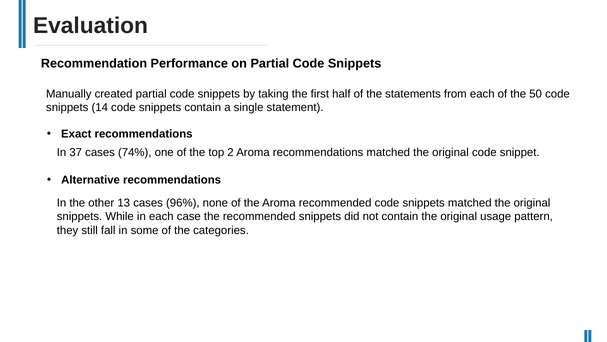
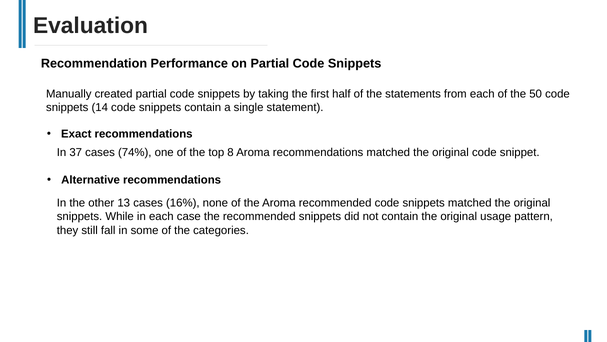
2: 2 -> 8
96%: 96% -> 16%
